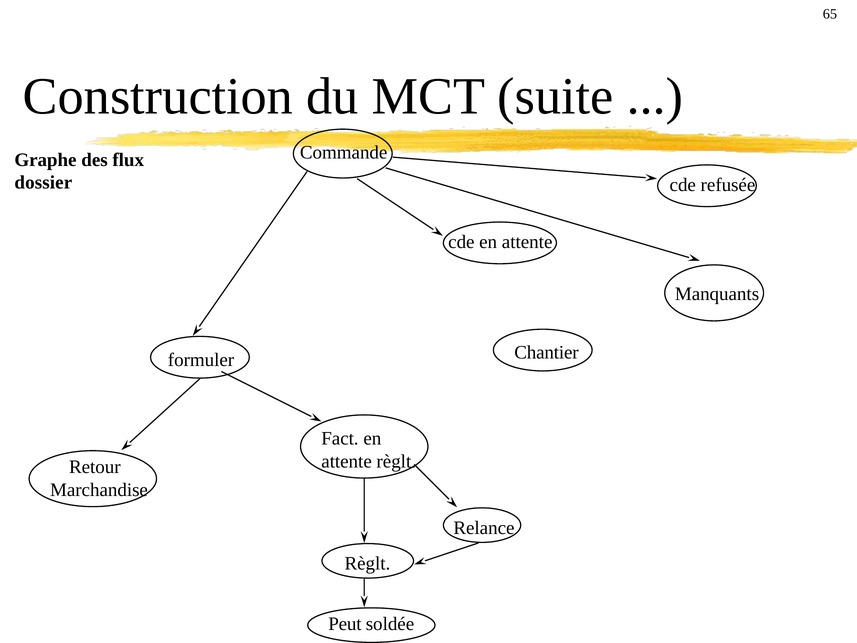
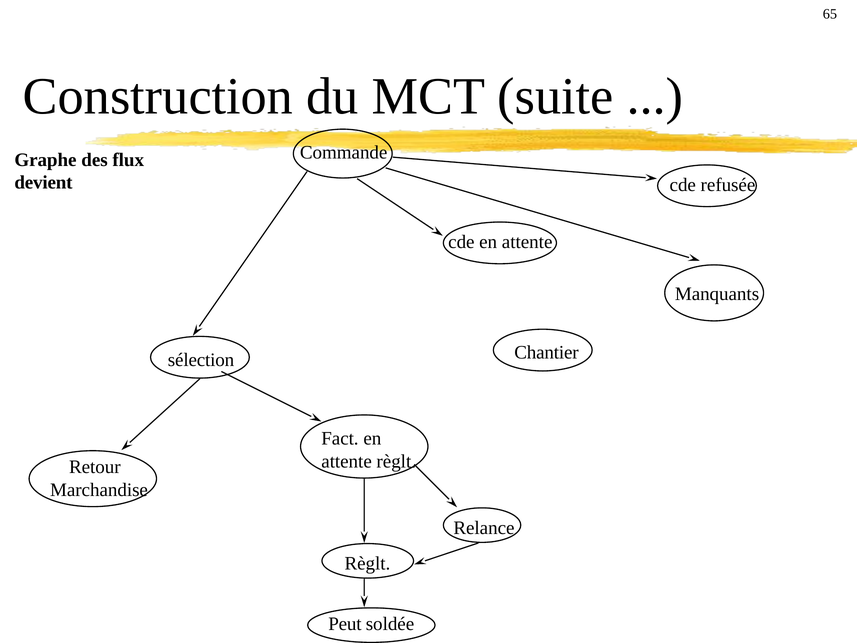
dossier: dossier -> devient
formuler: formuler -> sélection
